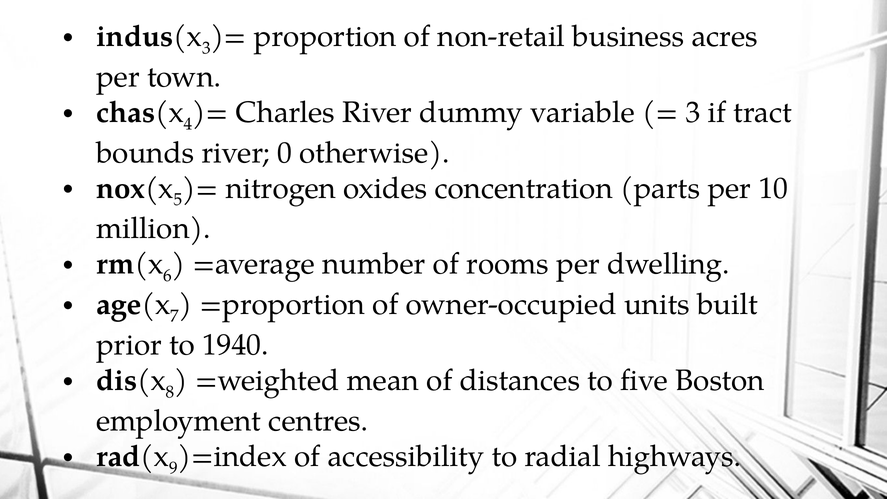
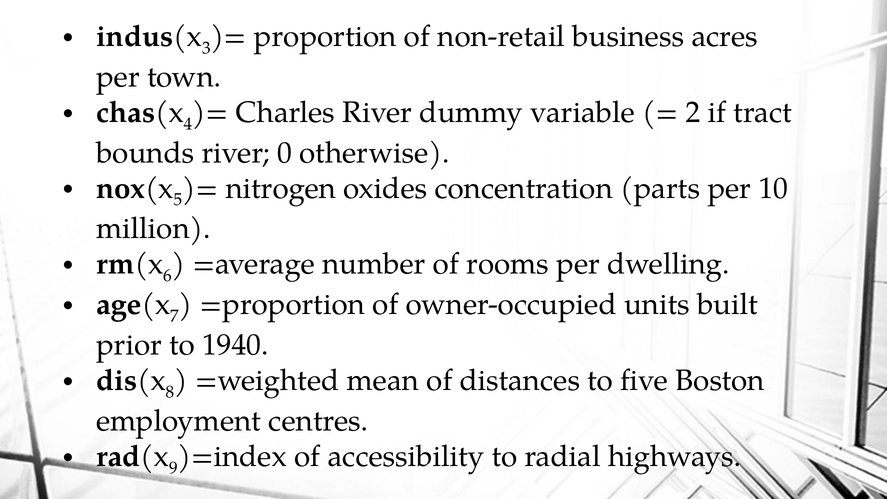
3 at (693, 112): 3 -> 2
